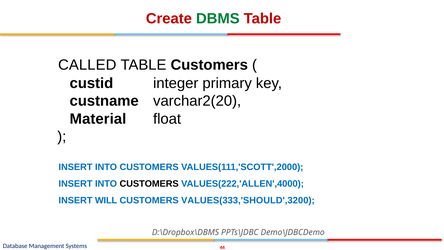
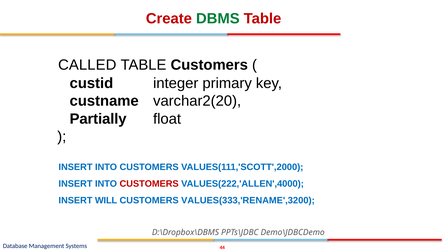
Material: Material -> Partially
CUSTOMERS at (149, 184) colour: black -> red
VALUES(333,'SHOULD',3200: VALUES(333,'SHOULD',3200 -> VALUES(333,'RENAME',3200
